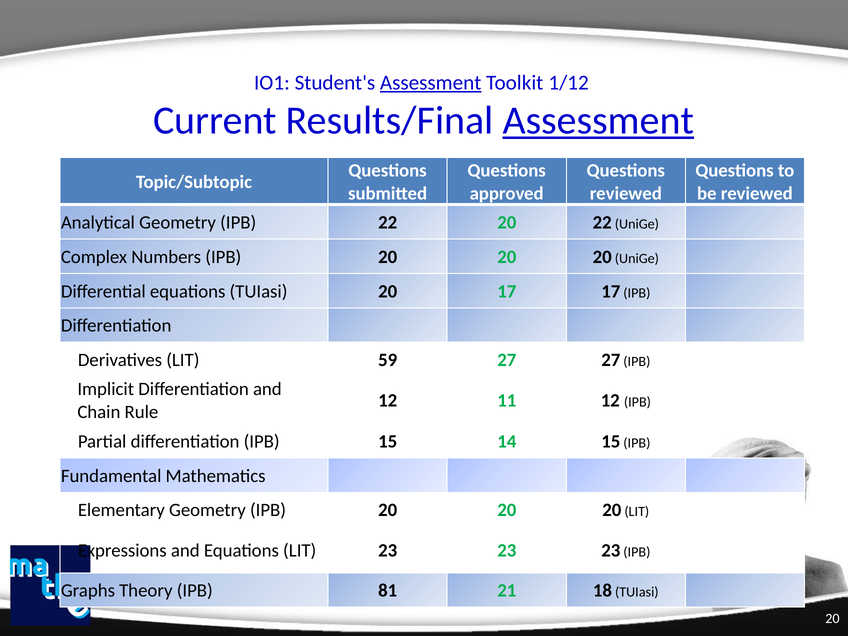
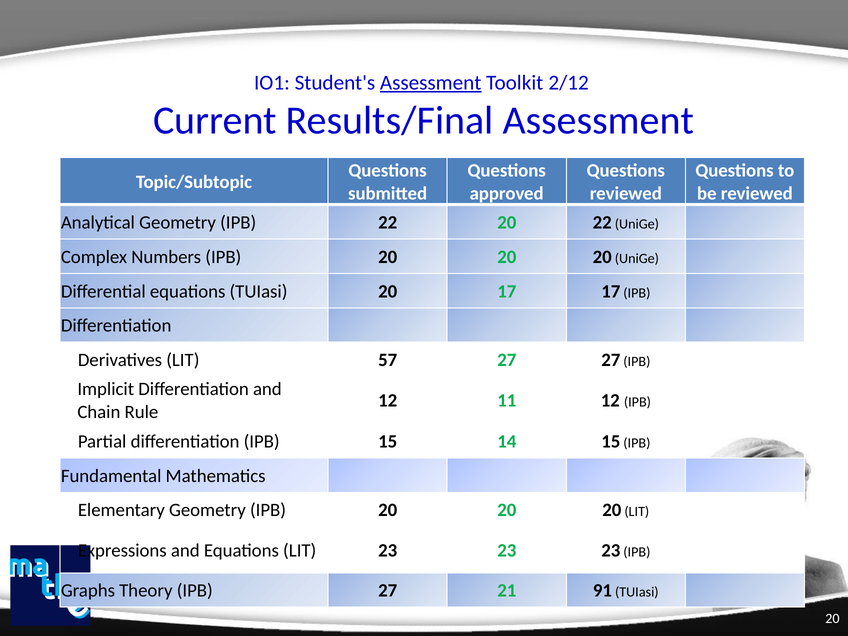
1/12: 1/12 -> 2/12
Assessment at (598, 121) underline: present -> none
59: 59 -> 57
IPB 81: 81 -> 27
18: 18 -> 91
